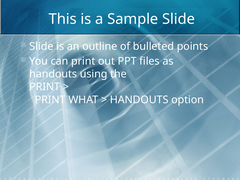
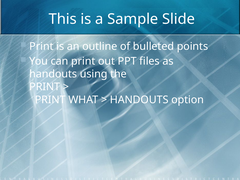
Slide at (41, 46): Slide -> Print
